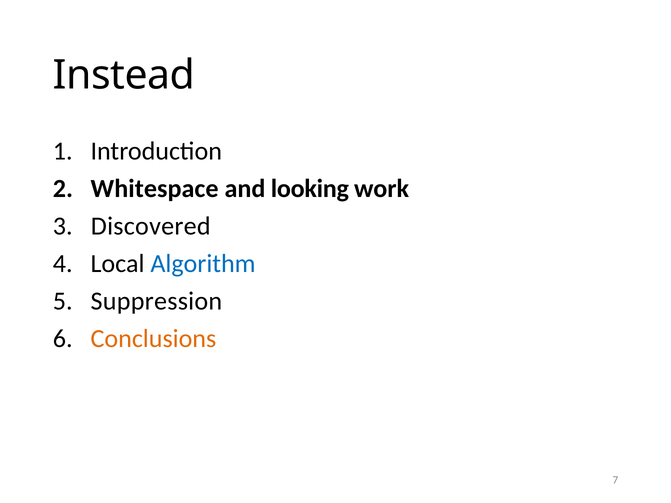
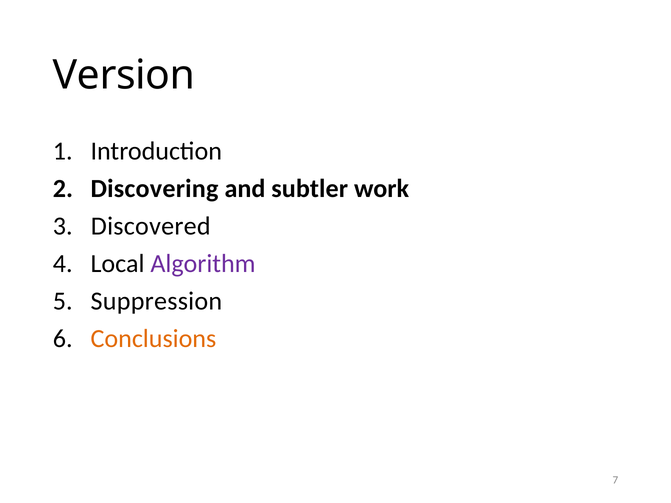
Instead: Instead -> Version
Whitespace: Whitespace -> Discovering
looking: looking -> subtler
Algorithm colour: blue -> purple
